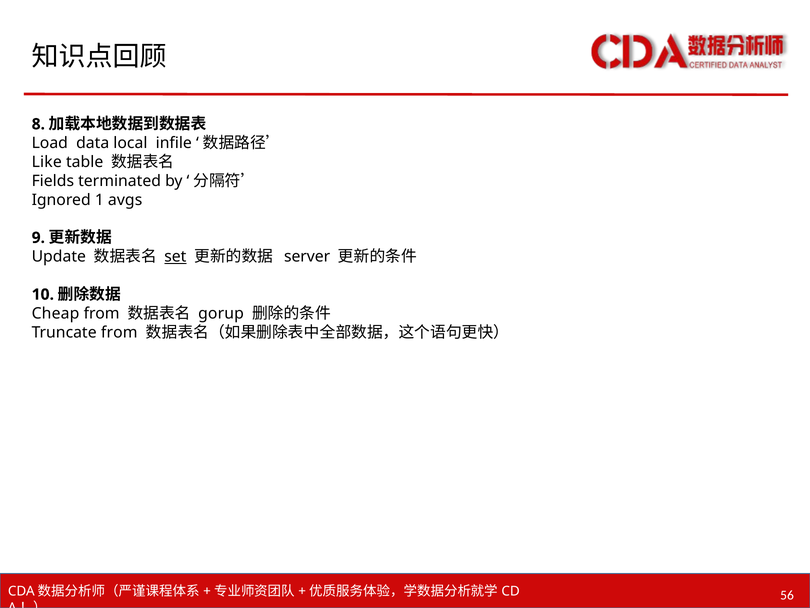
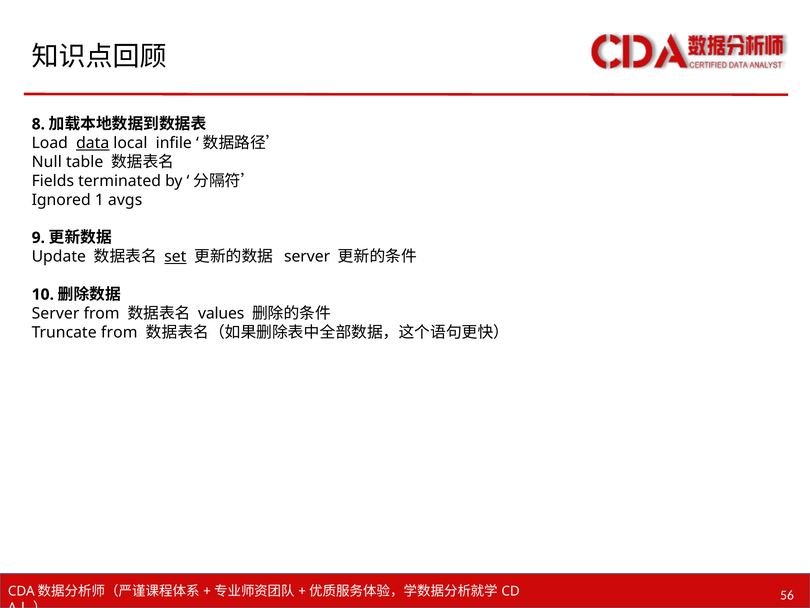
data underline: none -> present
Like: Like -> Null
Cheap at (55, 313): Cheap -> Server
gorup: gorup -> values
